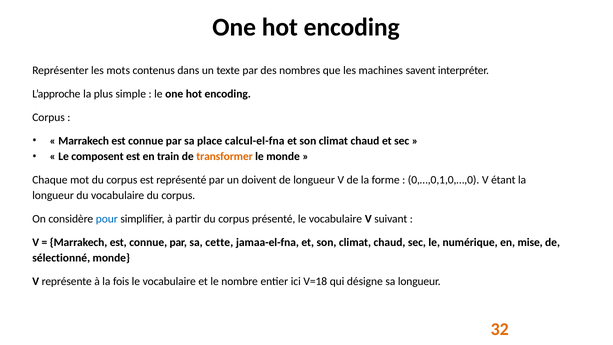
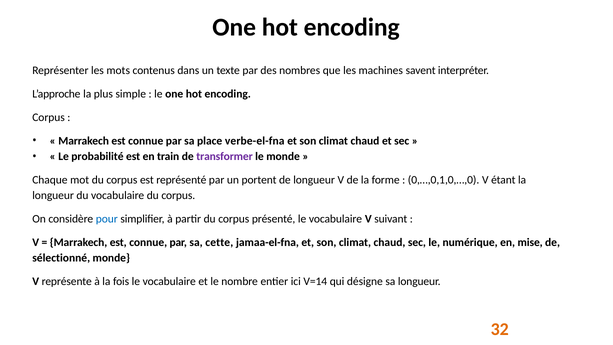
calcul-el-fna: calcul-el-fna -> verbe-el-fna
composent: composent -> probabilité
transformer colour: orange -> purple
doivent: doivent -> portent
V=18: V=18 -> V=14
